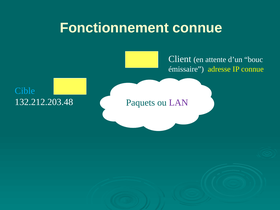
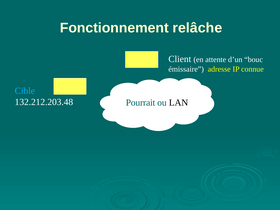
Fonctionnement connue: connue -> relâche
Paquets: Paquets -> Pourrait
LAN colour: purple -> black
